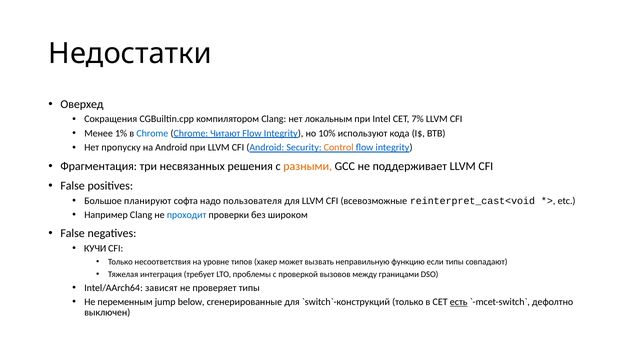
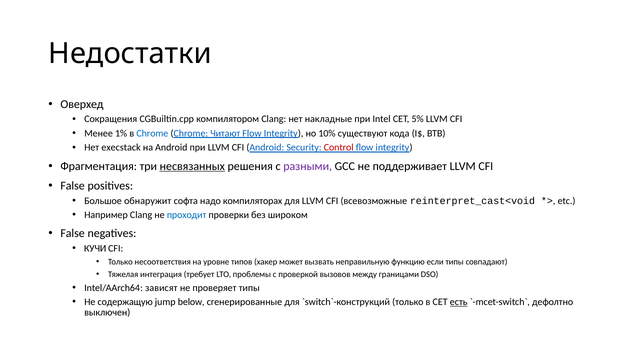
локальным: локальным -> накладные
7%: 7% -> 5%
используют: используют -> существуют
пропуску: пропуску -> execstack
Control colour: orange -> red
несвязанных underline: none -> present
разными colour: orange -> purple
планируют: планируют -> обнаружит
пользователя: пользователя -> компиляторах
переменным: переменным -> содержащую
